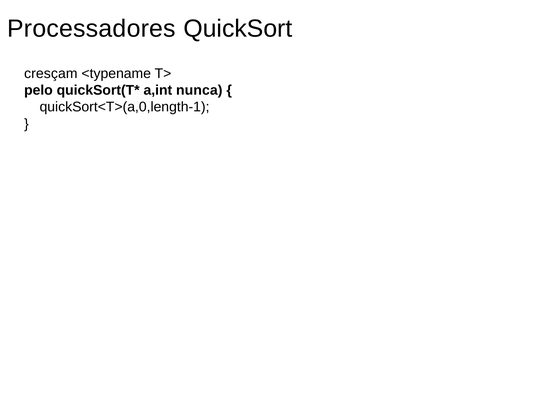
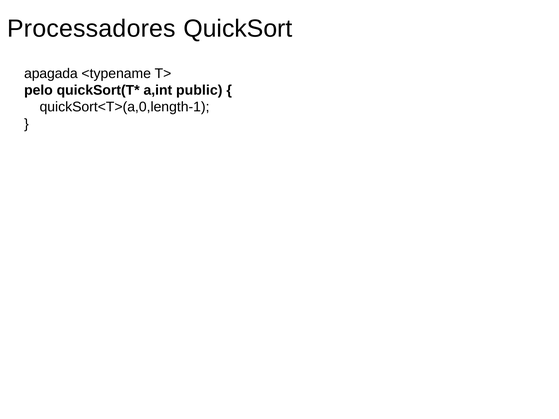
cresçam: cresçam -> apagada
nunca: nunca -> public
